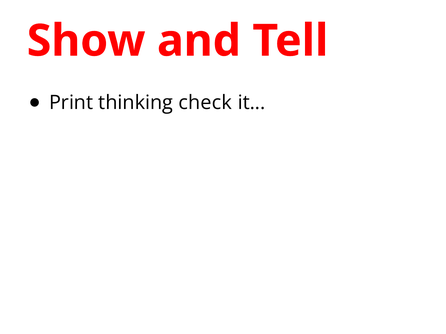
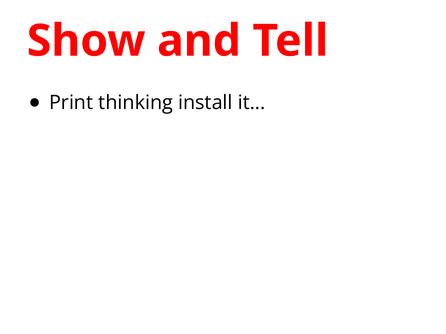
check: check -> install
